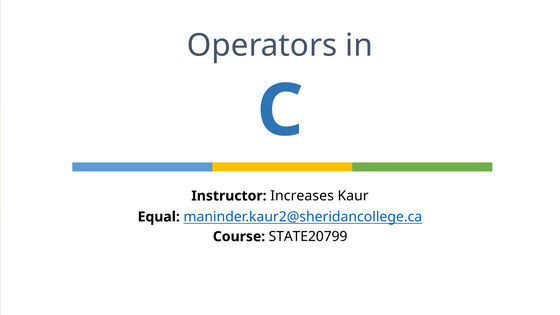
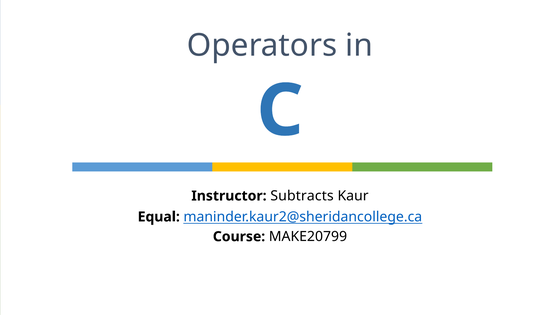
Increases: Increases -> Subtracts
STATE20799: STATE20799 -> MAKE20799
